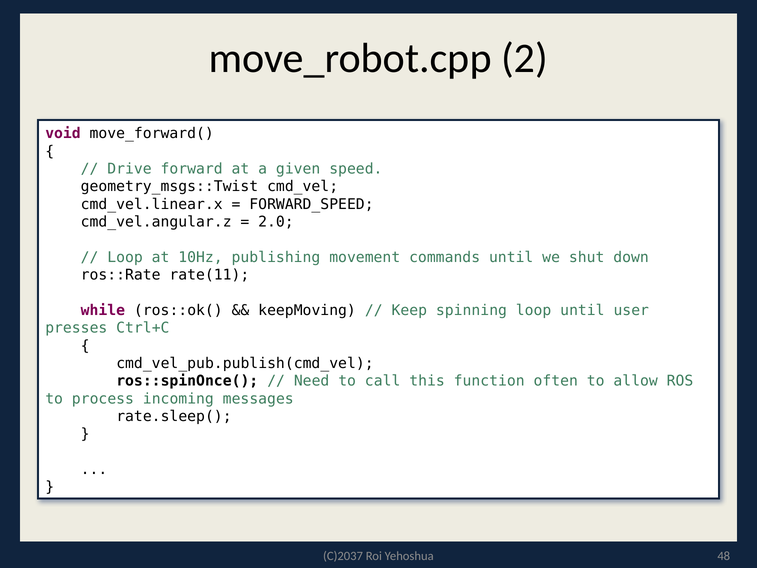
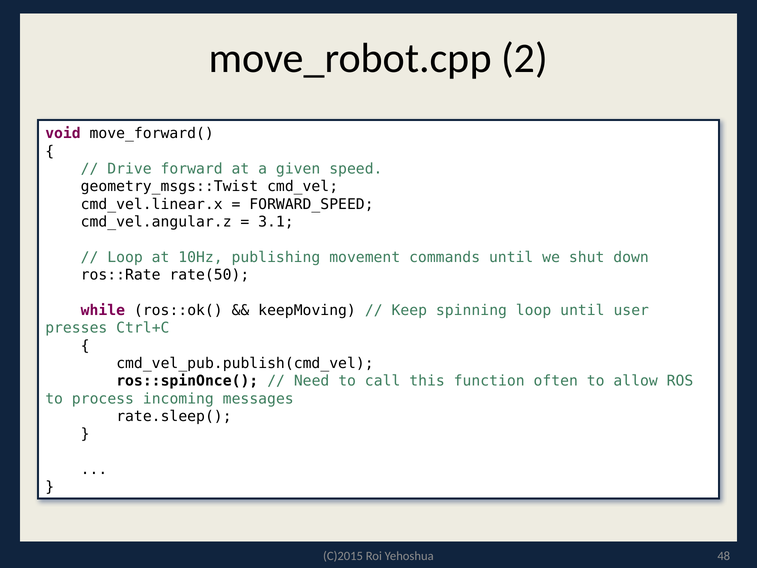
2.0: 2.0 -> 3.1
rate(11: rate(11 -> rate(50
C)2037: C)2037 -> C)2015
